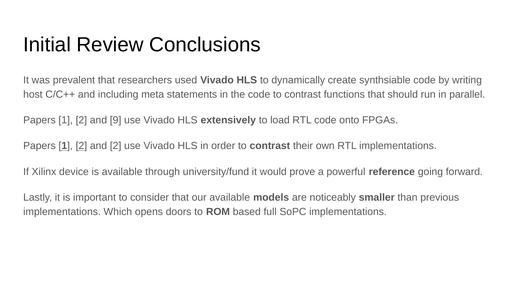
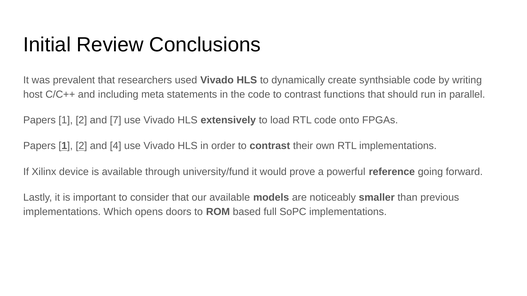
9: 9 -> 7
and 2: 2 -> 4
